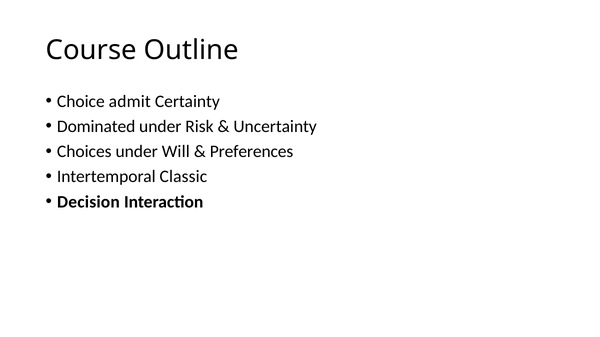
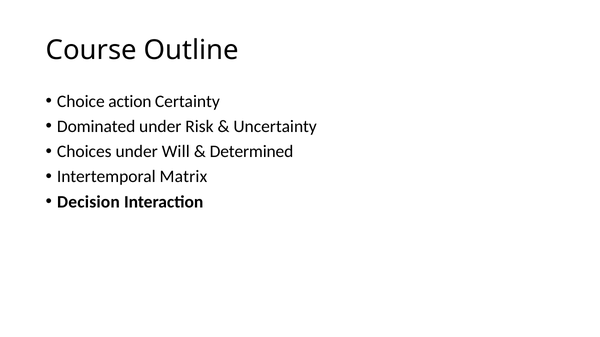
admit: admit -> action
Preferences: Preferences -> Determined
Classic: Classic -> Matrix
